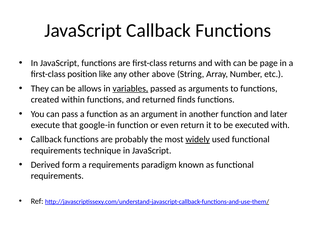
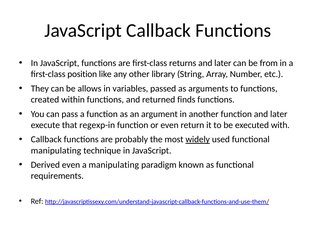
with at (223, 63): with -> later
page: page -> from
above: above -> library
variables underline: present -> none
google-in: google-in -> regexp-in
requirements at (56, 150): requirements -> manipulating
Derived form: form -> even
a requirements: requirements -> manipulating
